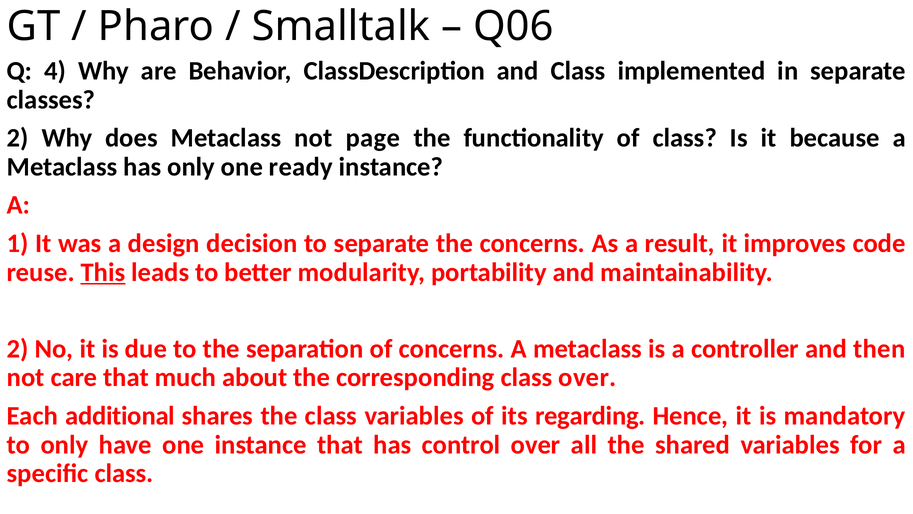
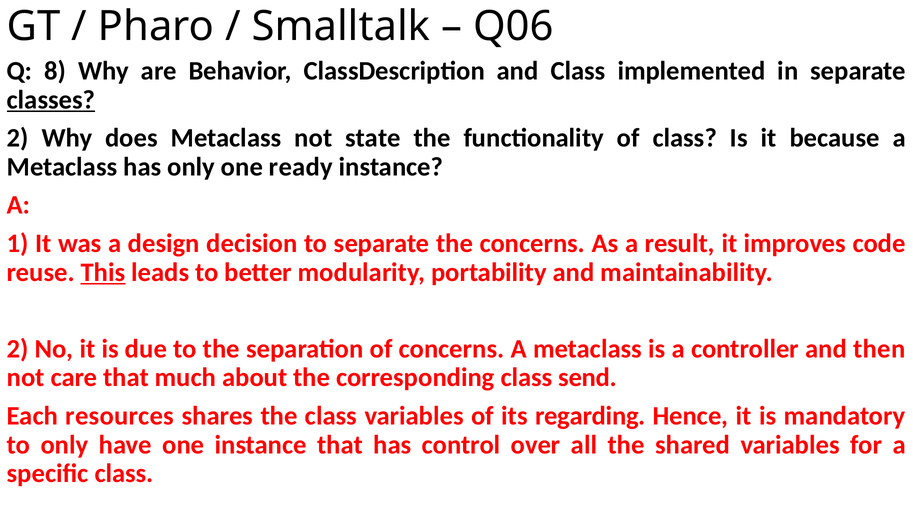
4: 4 -> 8
classes underline: none -> present
page: page -> state
class over: over -> send
additional: additional -> resources
